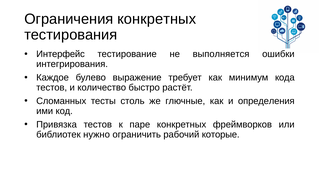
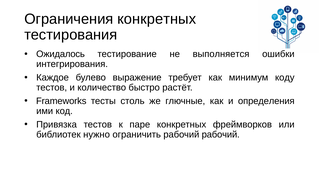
Интерфейс: Интерфейс -> Ожидалось
кода: кода -> коду
Сломанных: Сломанных -> Frameworks
рабочий которые: которые -> рабочий
